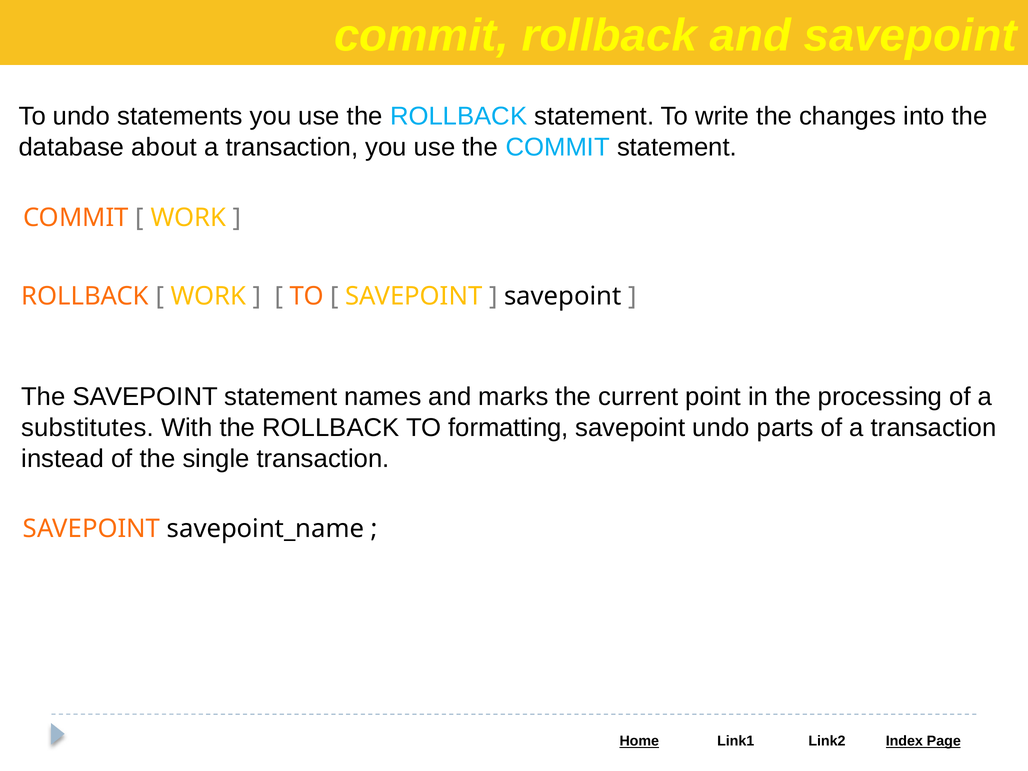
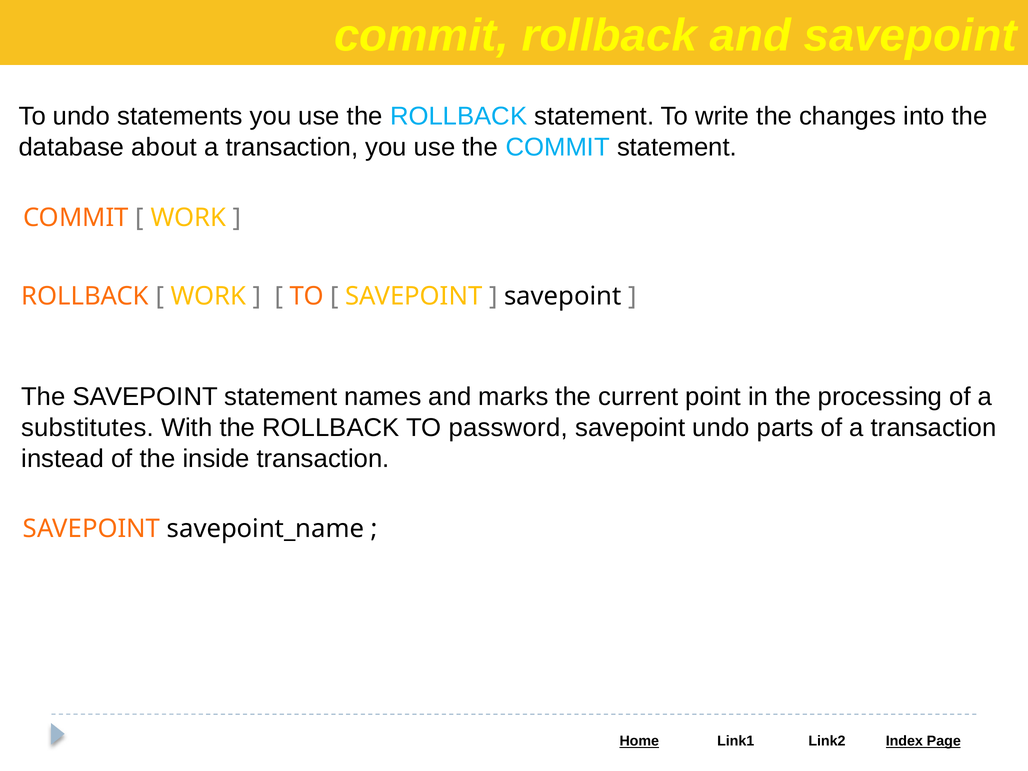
formatting: formatting -> password
single: single -> inside
